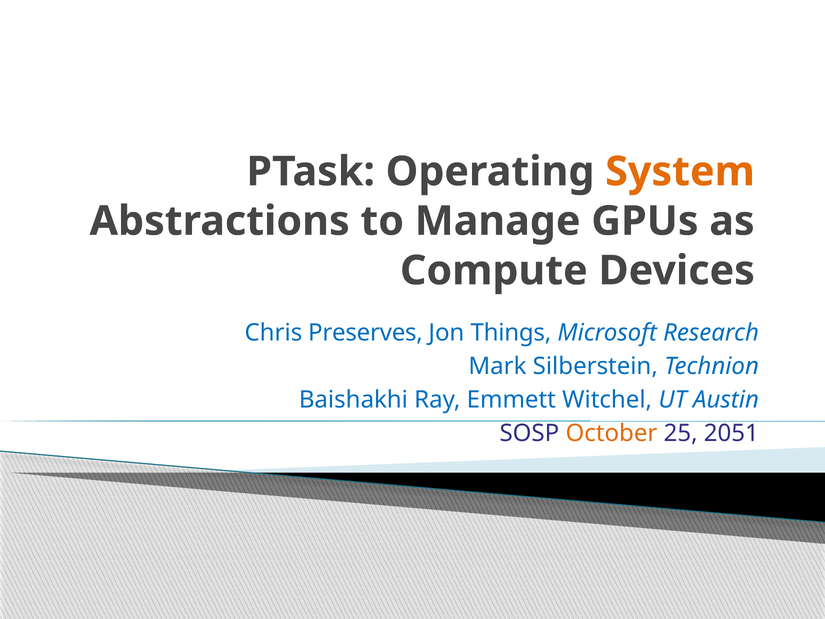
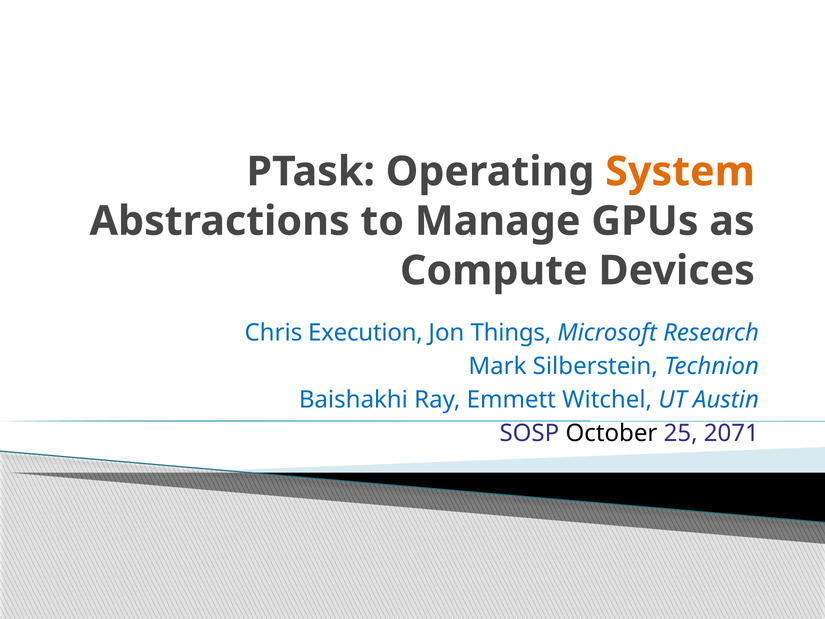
Preserves: Preserves -> Execution
October colour: orange -> black
2051: 2051 -> 2071
